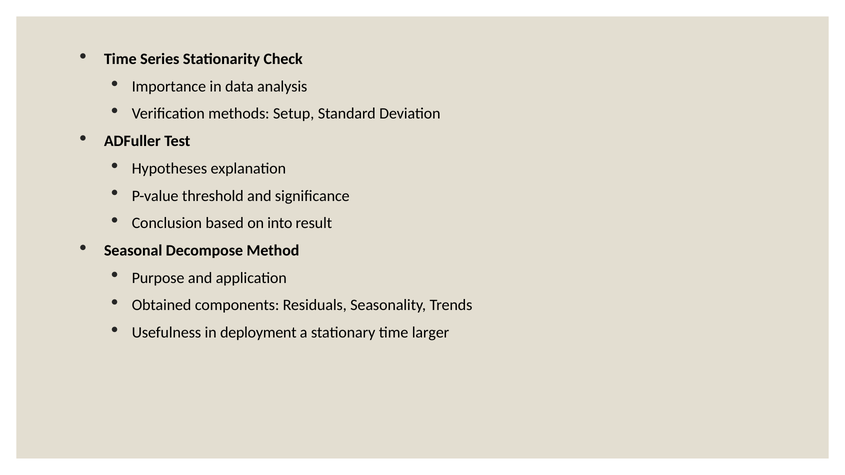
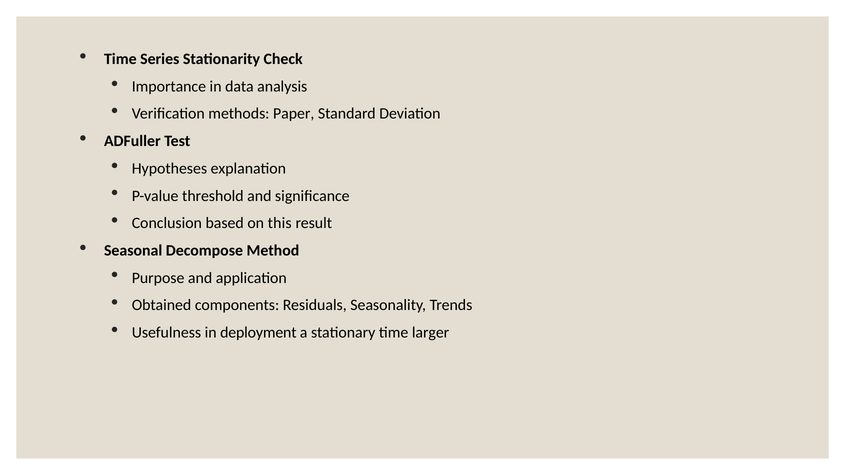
Setup: Setup -> Paper
into: into -> this
